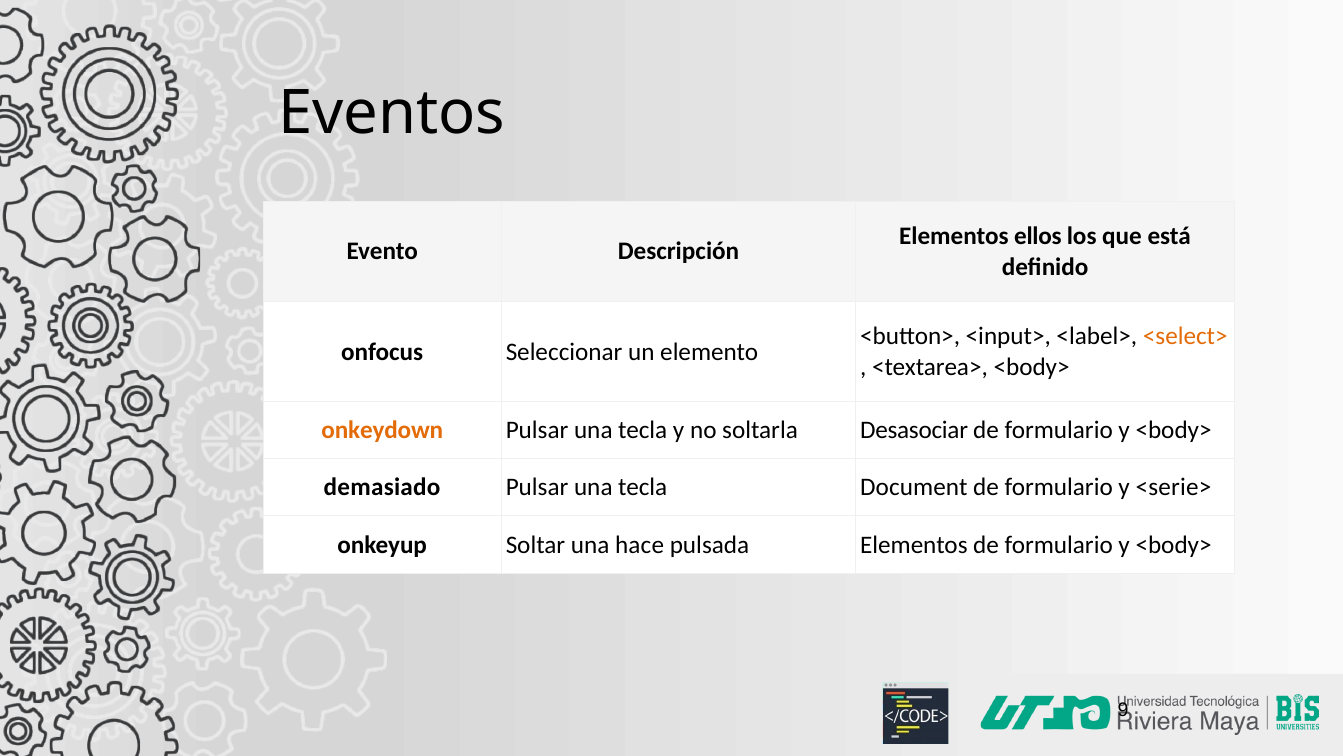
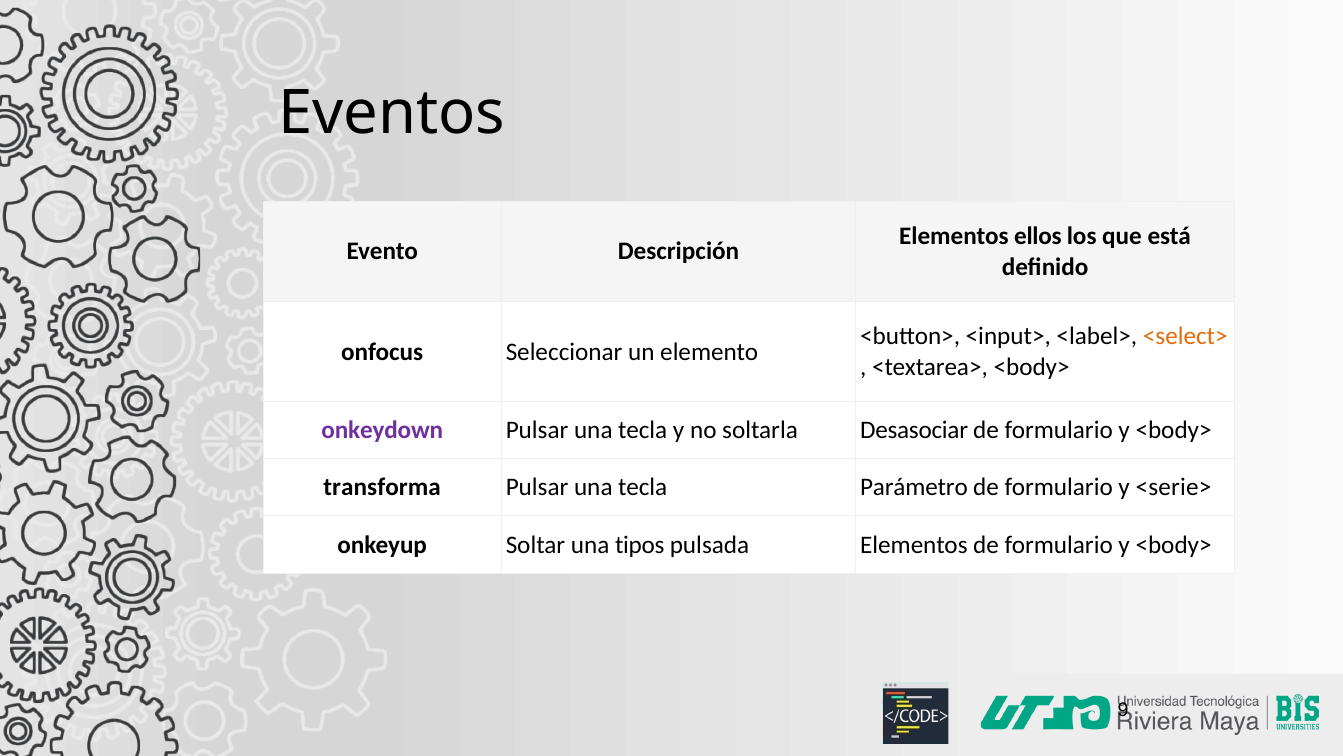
onkeydown colour: orange -> purple
demasiado: demasiado -> transforma
Document: Document -> Parámetro
hace: hace -> tipos
